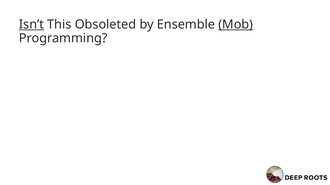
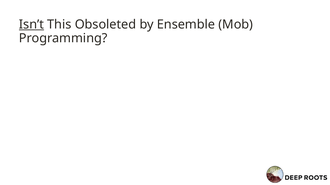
Mob underline: present -> none
